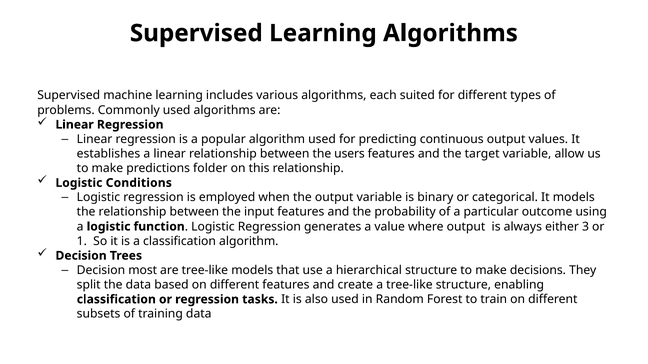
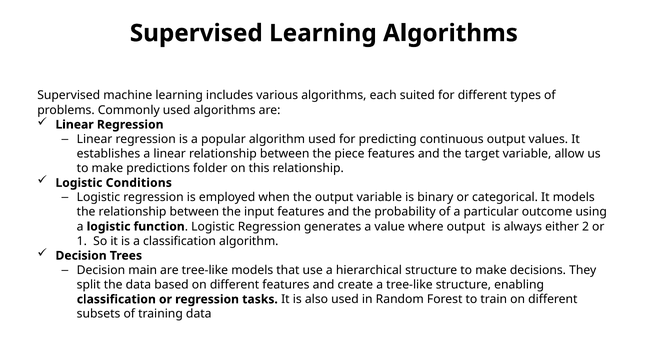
users: users -> piece
3: 3 -> 2
most: most -> main
